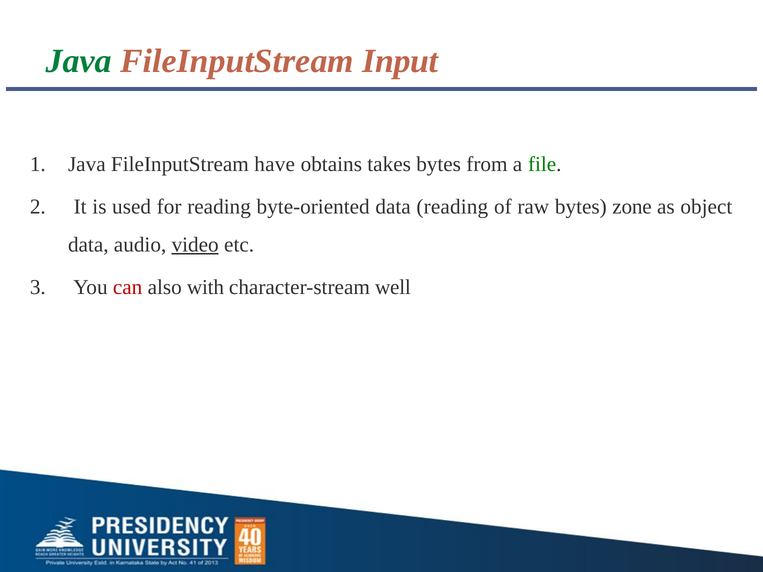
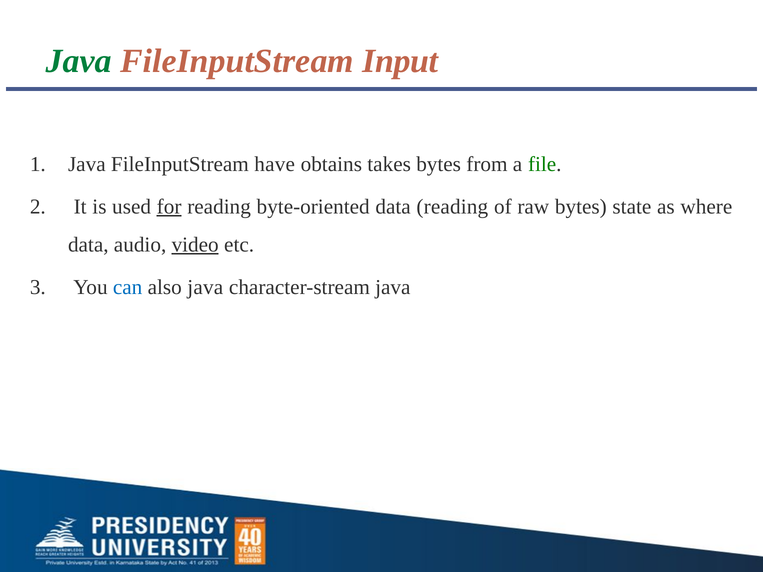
for underline: none -> present
zone: zone -> state
object: object -> where
can colour: red -> blue
also with: with -> java
character-stream well: well -> java
